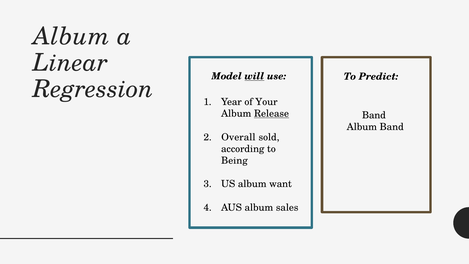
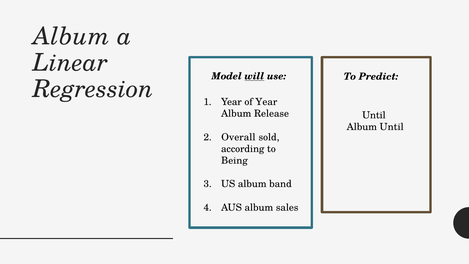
of Your: Your -> Year
Release underline: present -> none
Band at (374, 115): Band -> Until
Album Band: Band -> Until
want: want -> band
